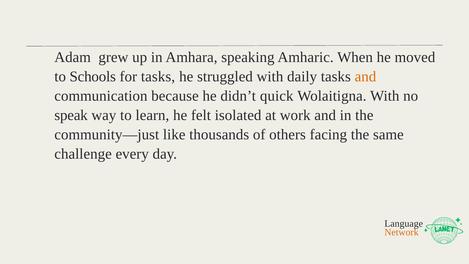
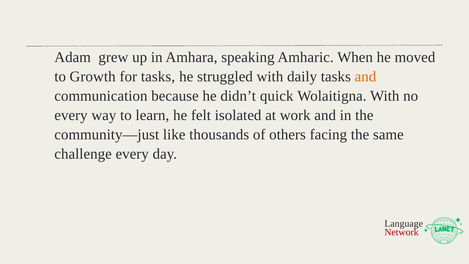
Schools: Schools -> Growth
speak at (71, 115): speak -> every
Network colour: orange -> red
